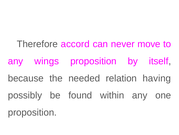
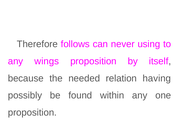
accord: accord -> follows
move: move -> using
